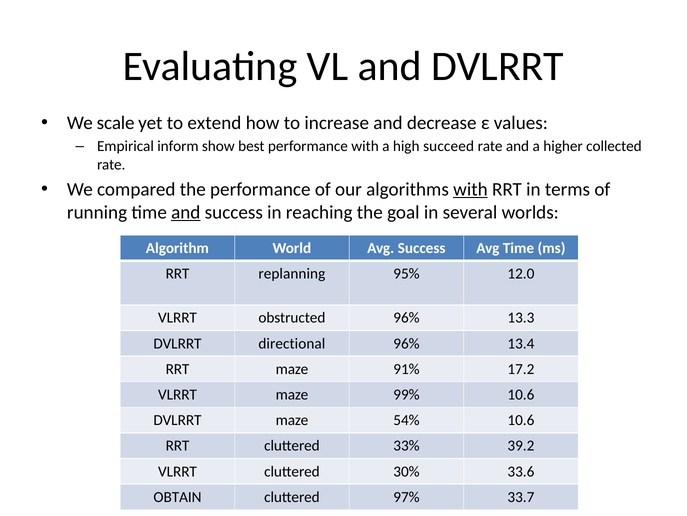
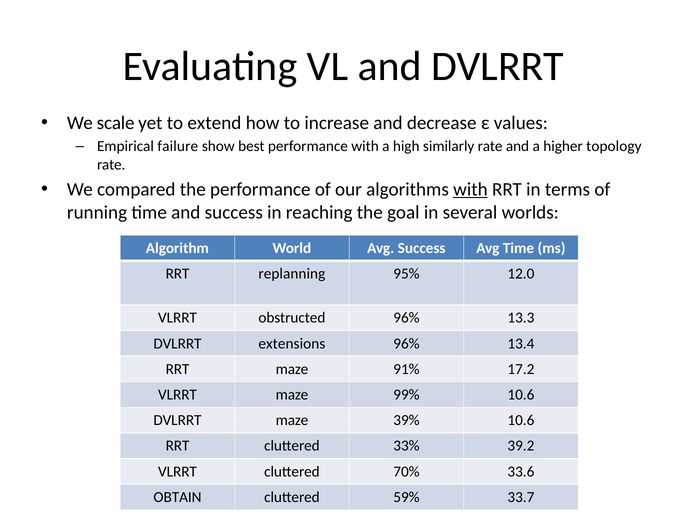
inform: inform -> failure
succeed: succeed -> similarly
collected: collected -> topology
and at (186, 212) underline: present -> none
directional: directional -> extensions
54%: 54% -> 39%
30%: 30% -> 70%
97%: 97% -> 59%
